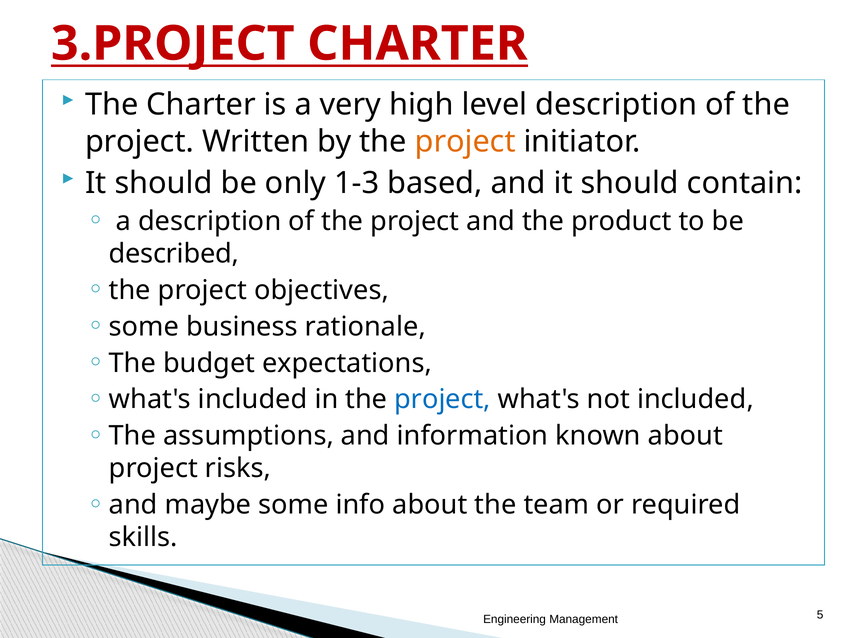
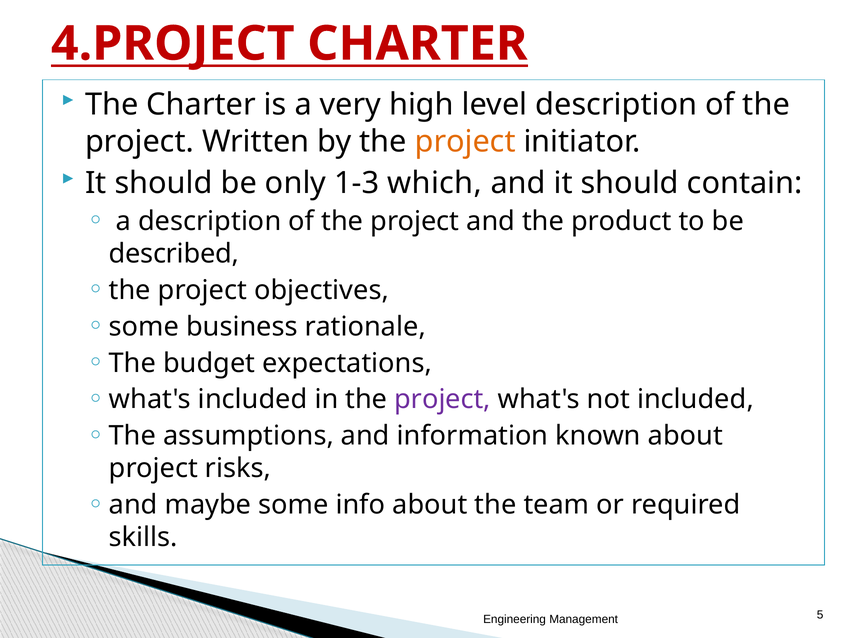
3.PROJECT: 3.PROJECT -> 4.PROJECT
based: based -> which
project at (443, 400) colour: blue -> purple
